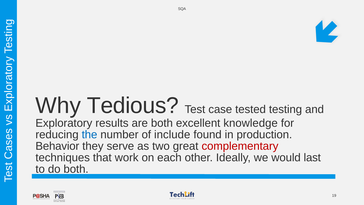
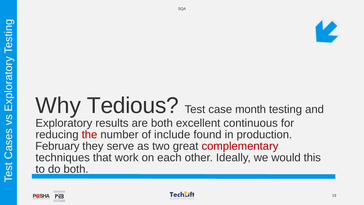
tested: tested -> month
knowledge: knowledge -> continuous
the colour: blue -> red
Behavior: Behavior -> February
last: last -> this
